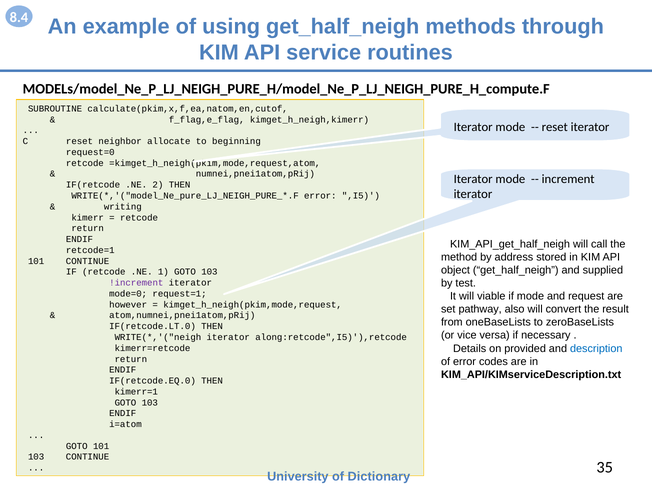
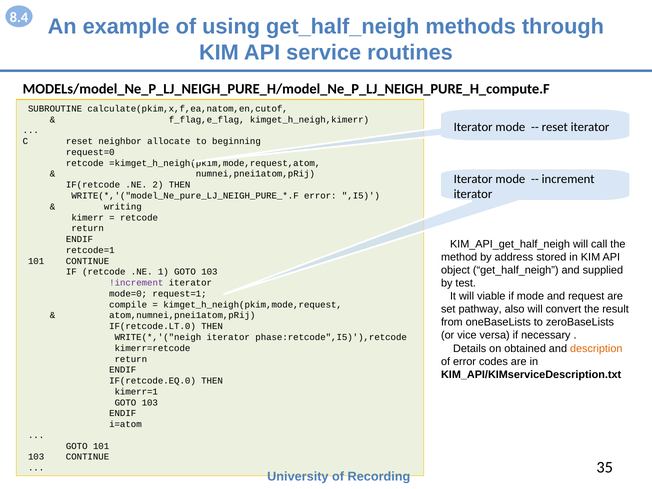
however: however -> compile
along:retcode",I5)'),retcode: along:retcode",I5)'),retcode -> phase:retcode",I5)'),retcode
provided: provided -> obtained
description colour: blue -> orange
Dictionary: Dictionary -> Recording
